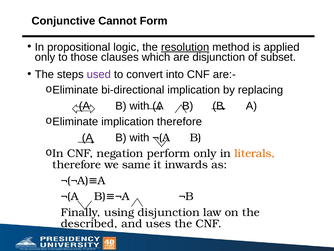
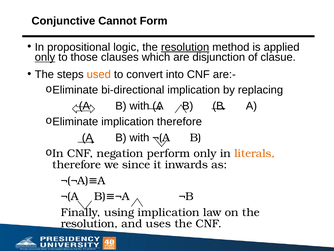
only at (45, 57) underline: none -> present
subset: subset -> clasue
used colour: purple -> orange
same: same -> since
using disjunction: disjunction -> implication
described at (89, 223): described -> resolution
